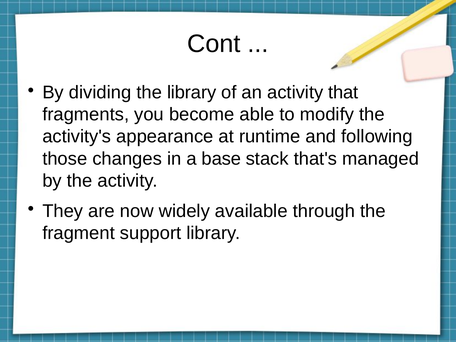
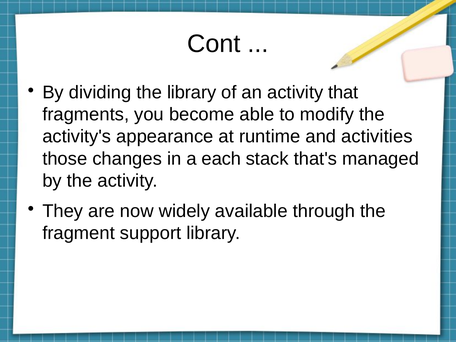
following: following -> activities
base: base -> each
